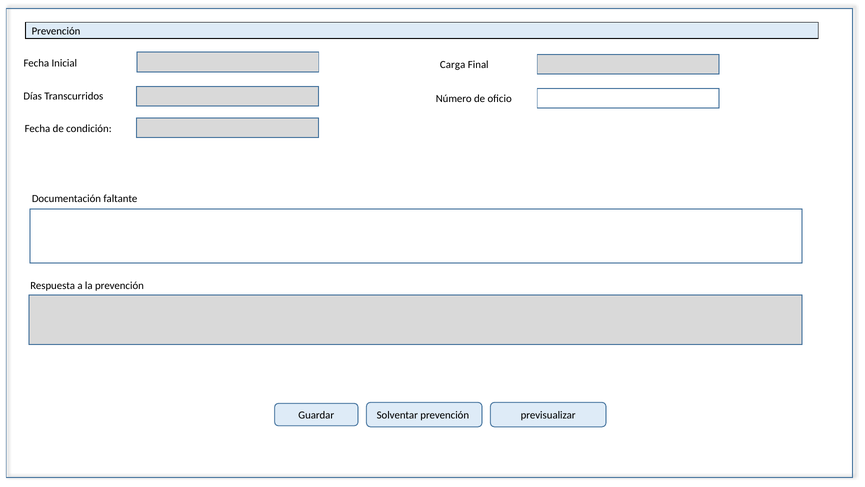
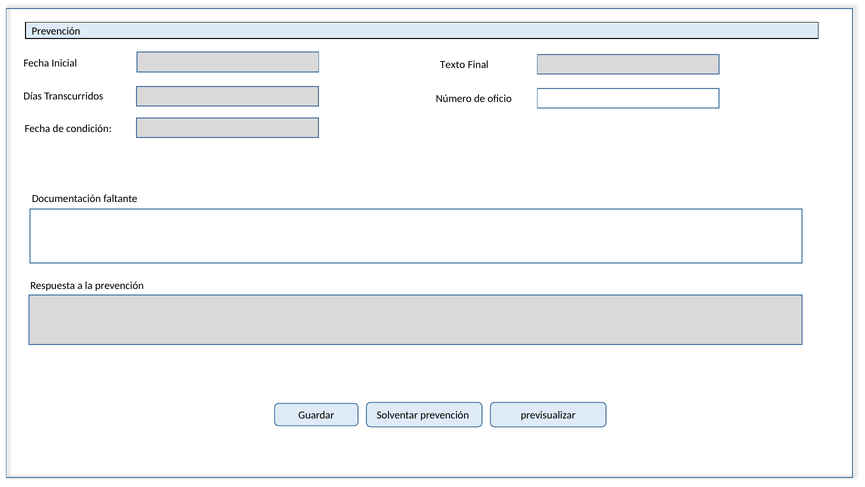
Carga: Carga -> Texto
